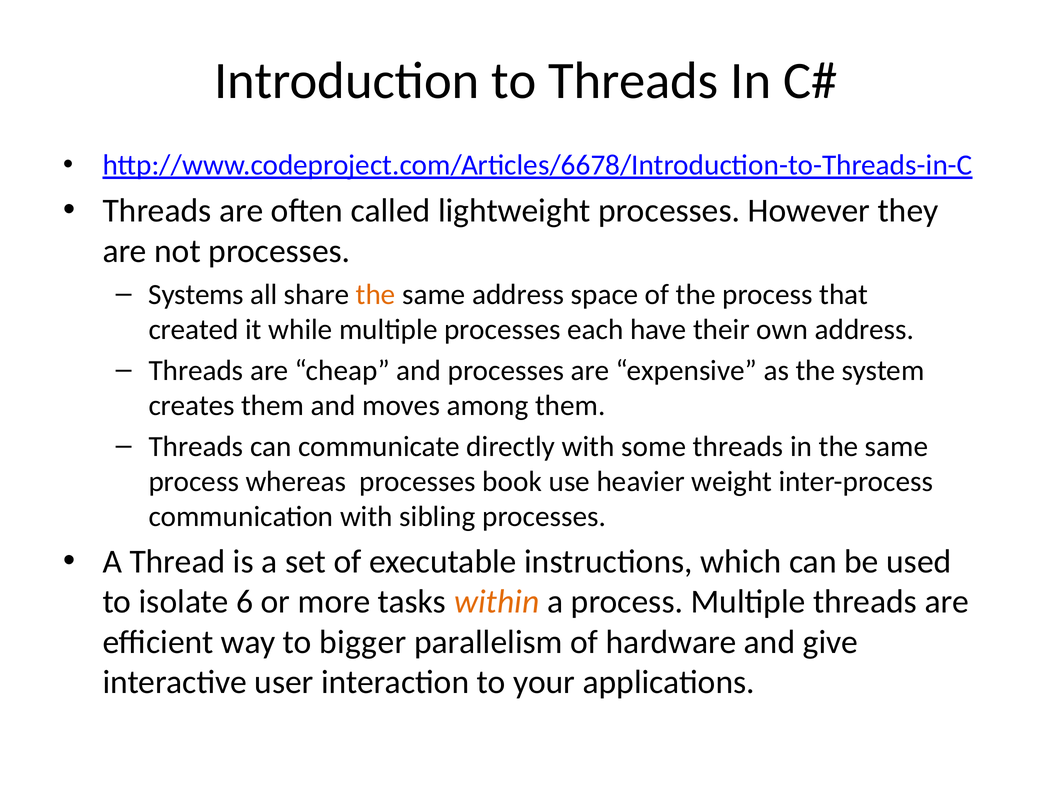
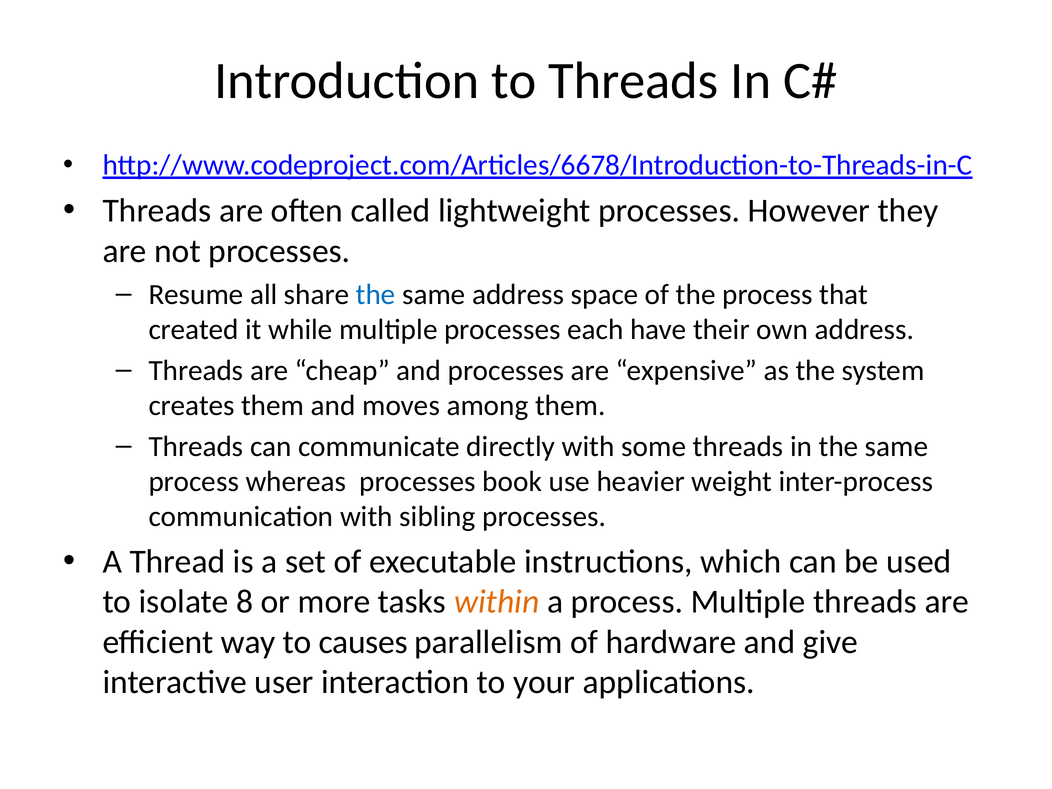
Systems: Systems -> Resume
the at (376, 294) colour: orange -> blue
6: 6 -> 8
bigger: bigger -> causes
